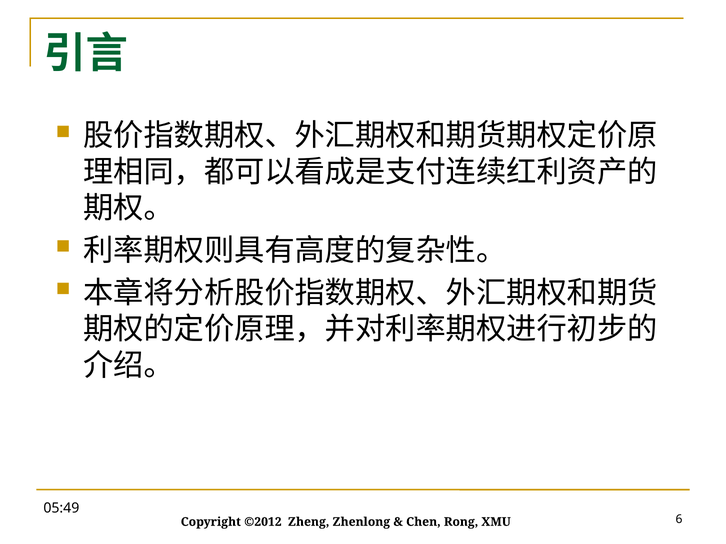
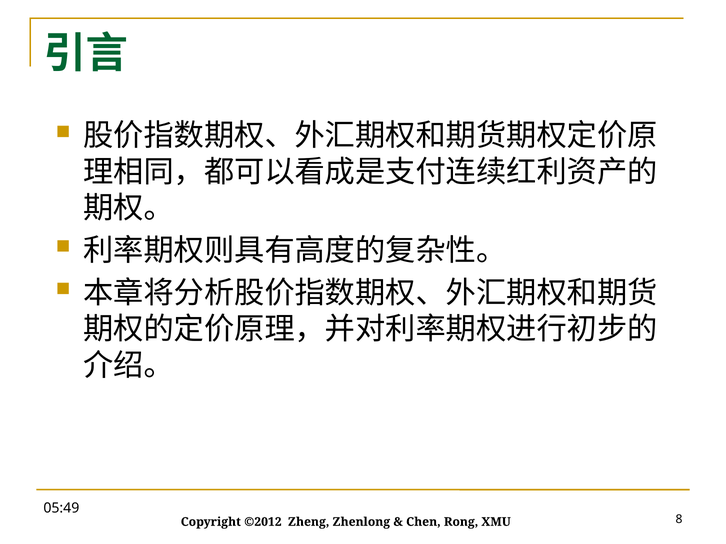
6: 6 -> 8
